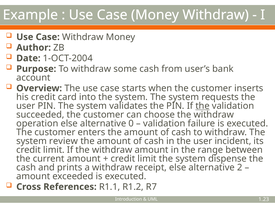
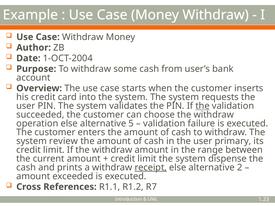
0: 0 -> 5
incident: incident -> primary
receipt underline: none -> present
